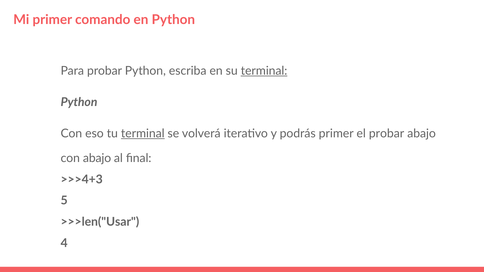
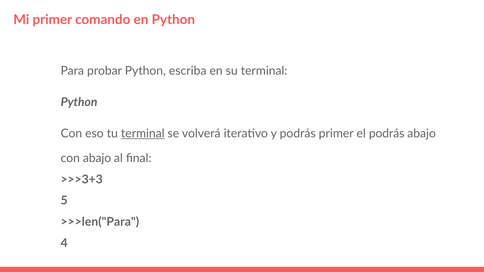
terminal at (264, 71) underline: present -> none
el probar: probar -> podrás
>>>4+3: >>>4+3 -> >>>3+3
>>>len("Usar: >>>len("Usar -> >>>len("Para
